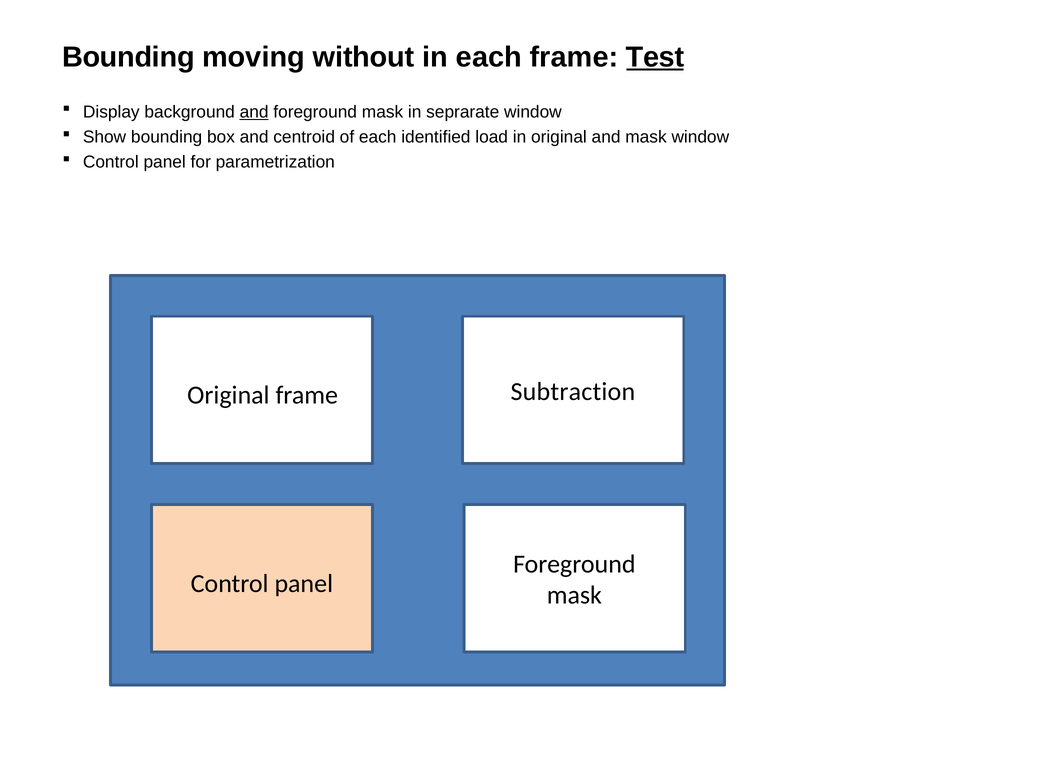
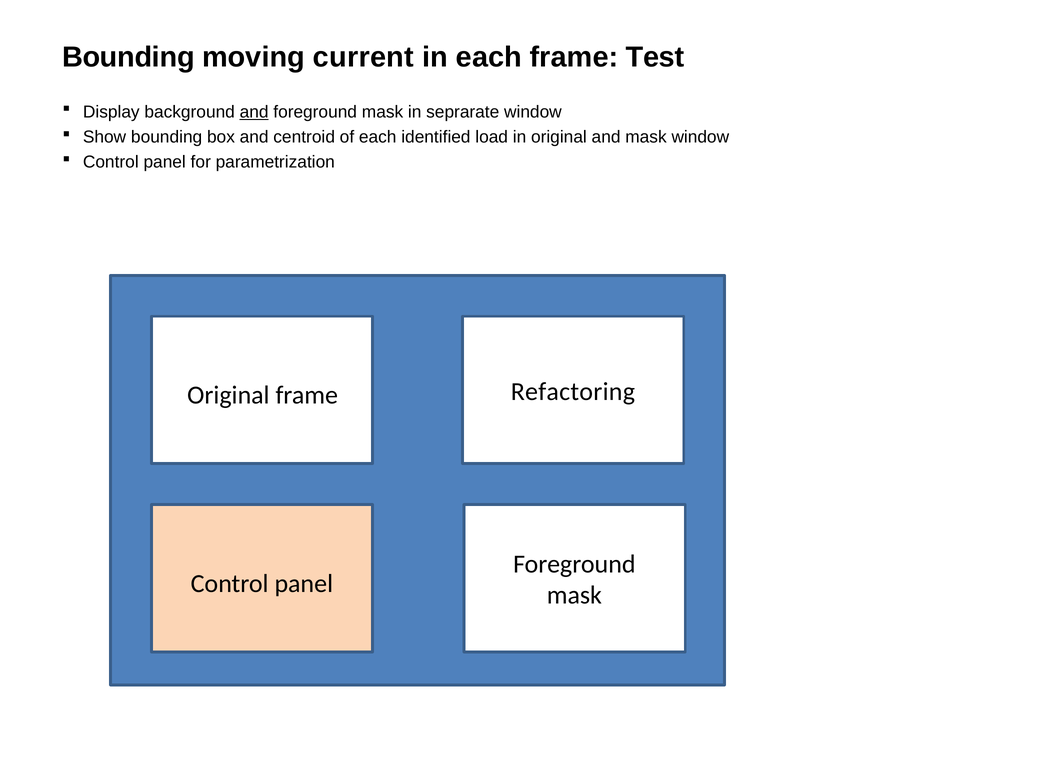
without: without -> current
Test underline: present -> none
Subtraction: Subtraction -> Refactoring
